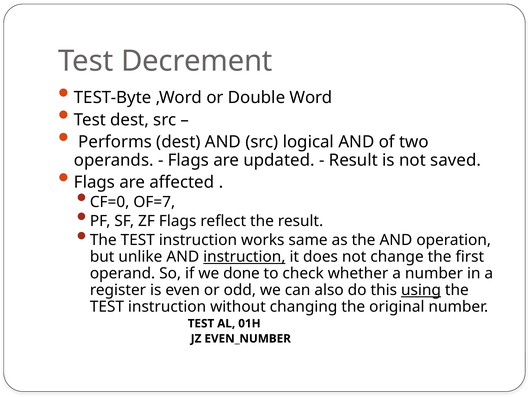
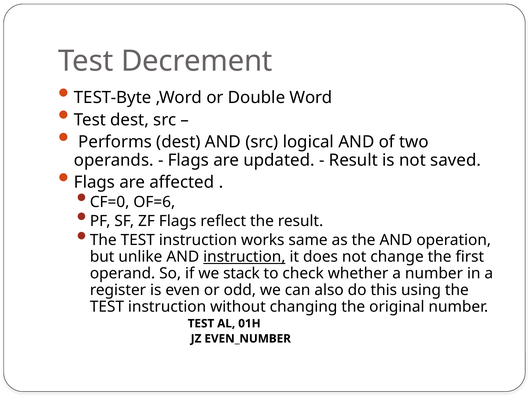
OF=7: OF=7 -> OF=6
done: done -> stack
using underline: present -> none
